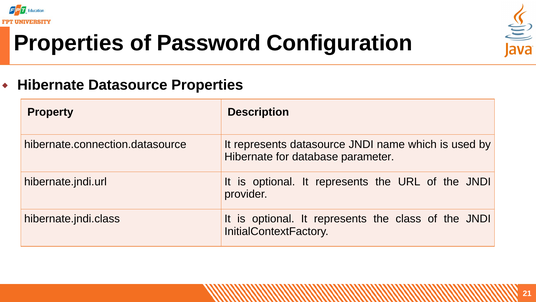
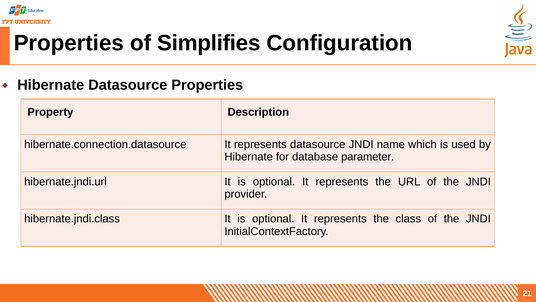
Password: Password -> Simplifies
